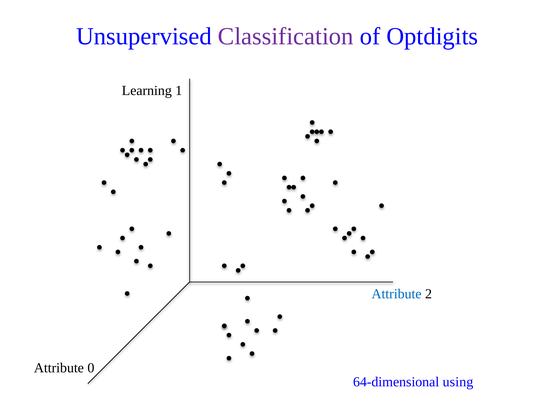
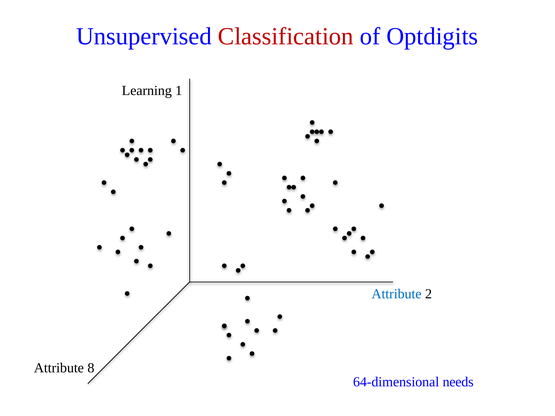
Classification colour: purple -> red
0: 0 -> 8
using: using -> needs
